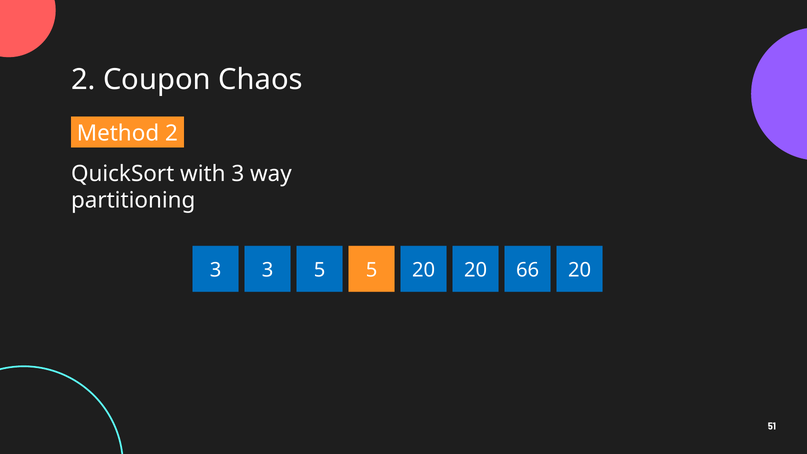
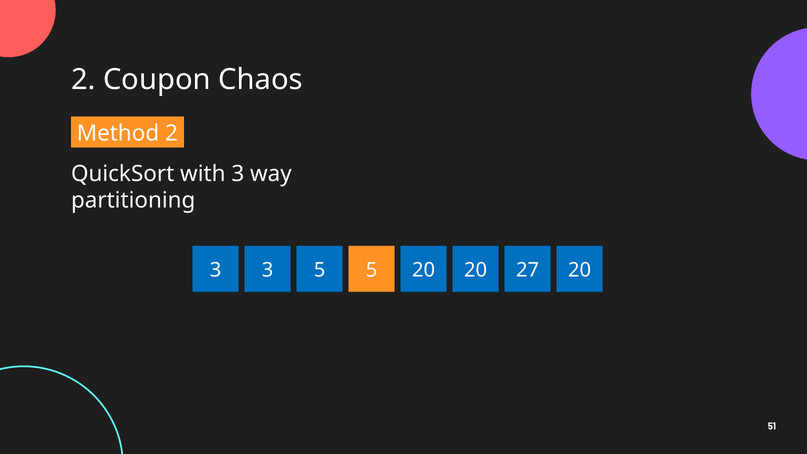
66: 66 -> 27
